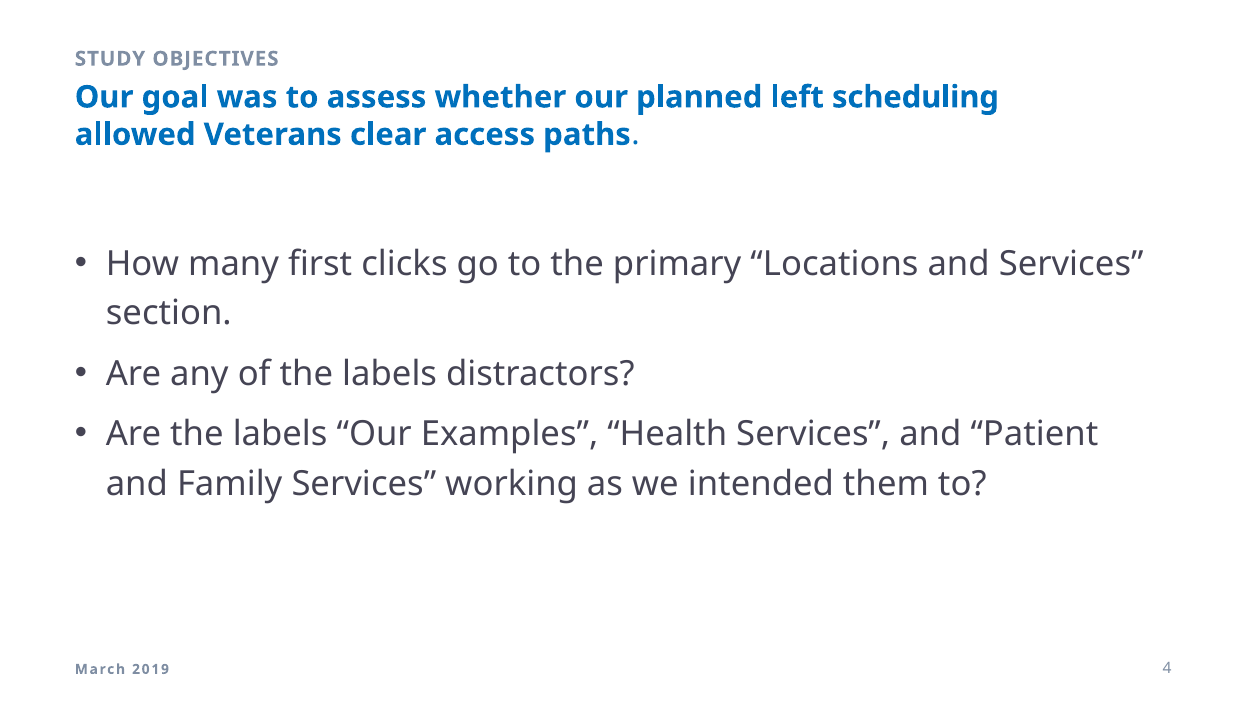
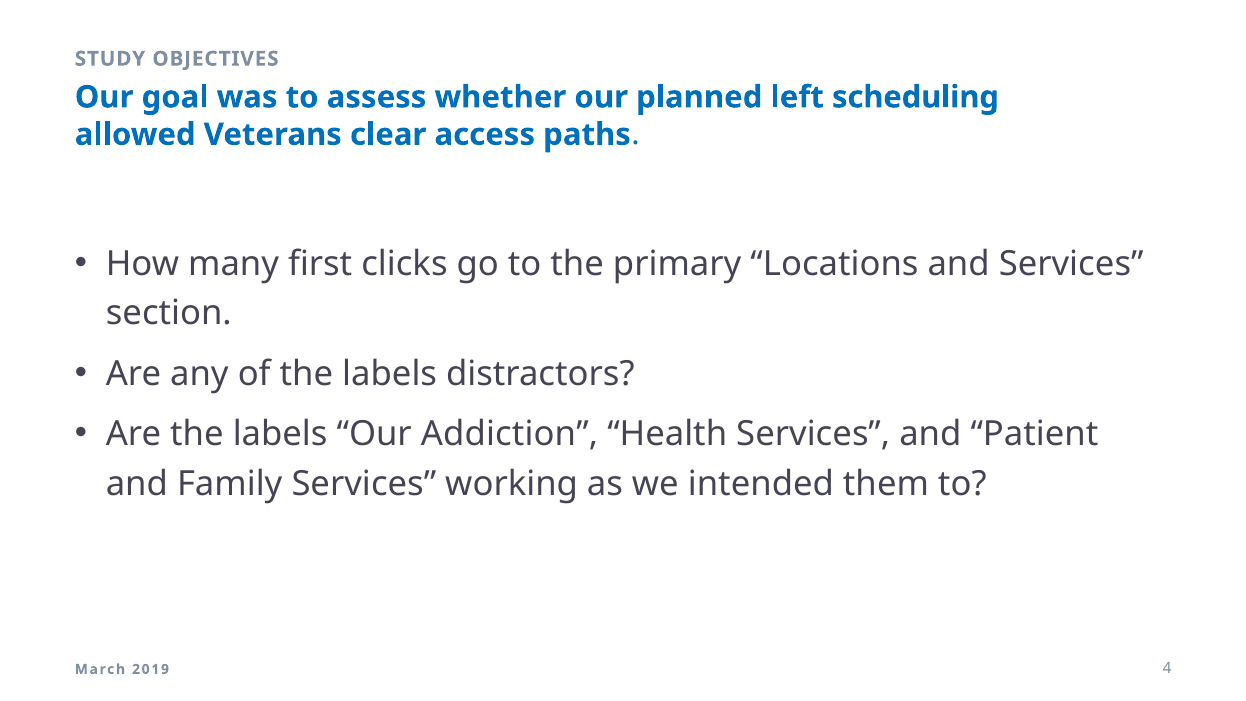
Examples: Examples -> Addiction
